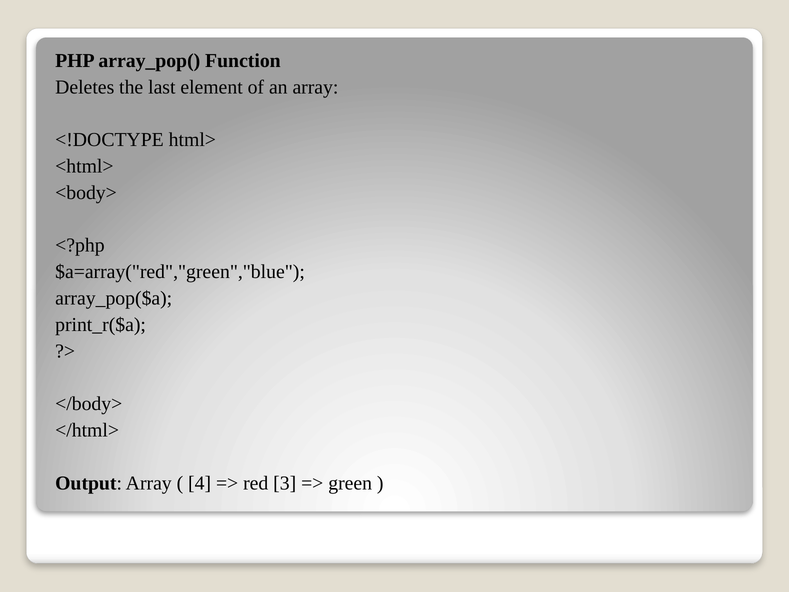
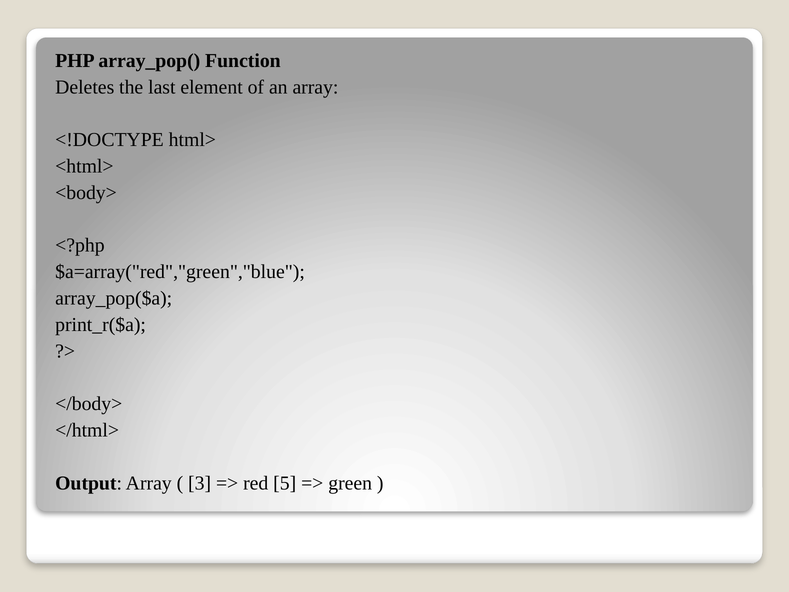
4: 4 -> 3
3: 3 -> 5
